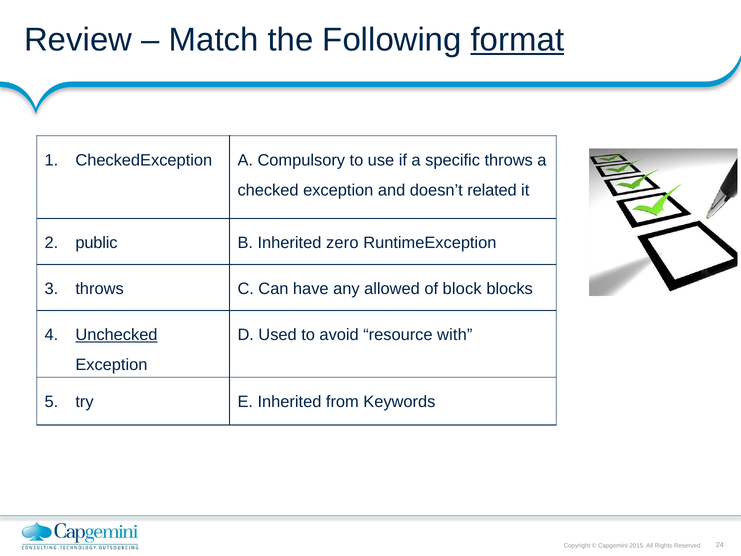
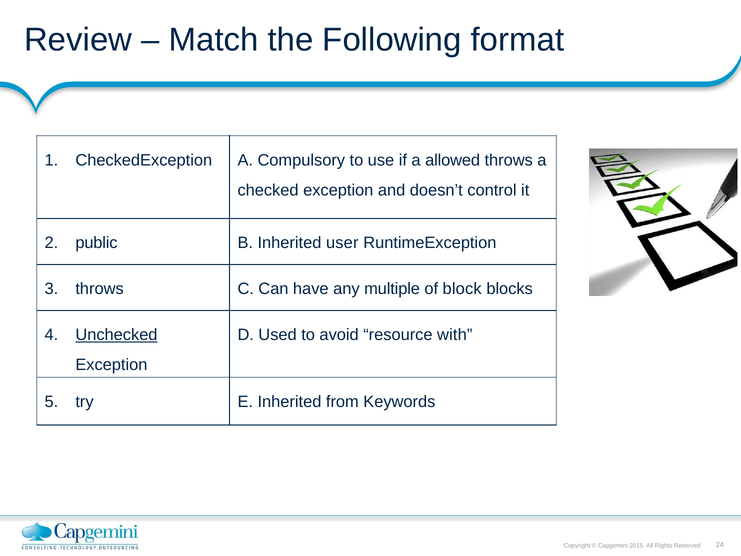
format underline: present -> none
specific: specific -> allowed
related: related -> control
zero: zero -> user
allowed: allowed -> multiple
